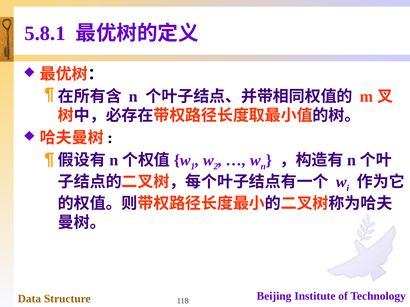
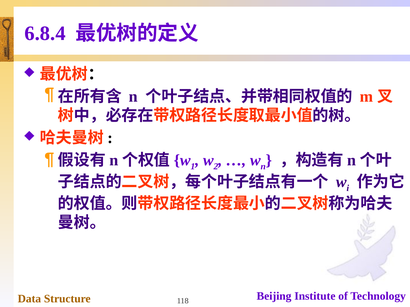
5.8.1: 5.8.1 -> 6.8.4
